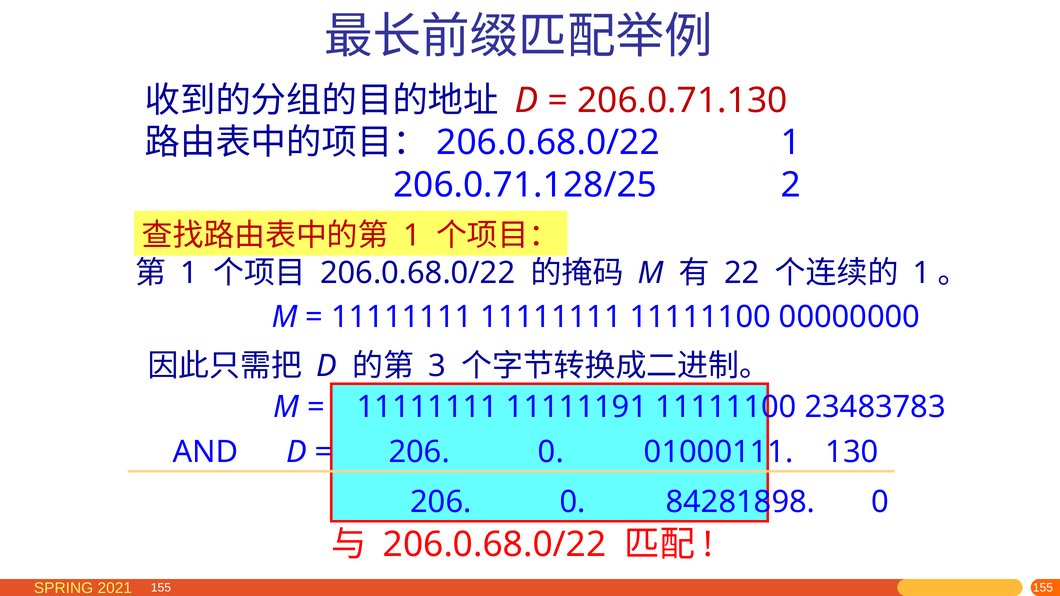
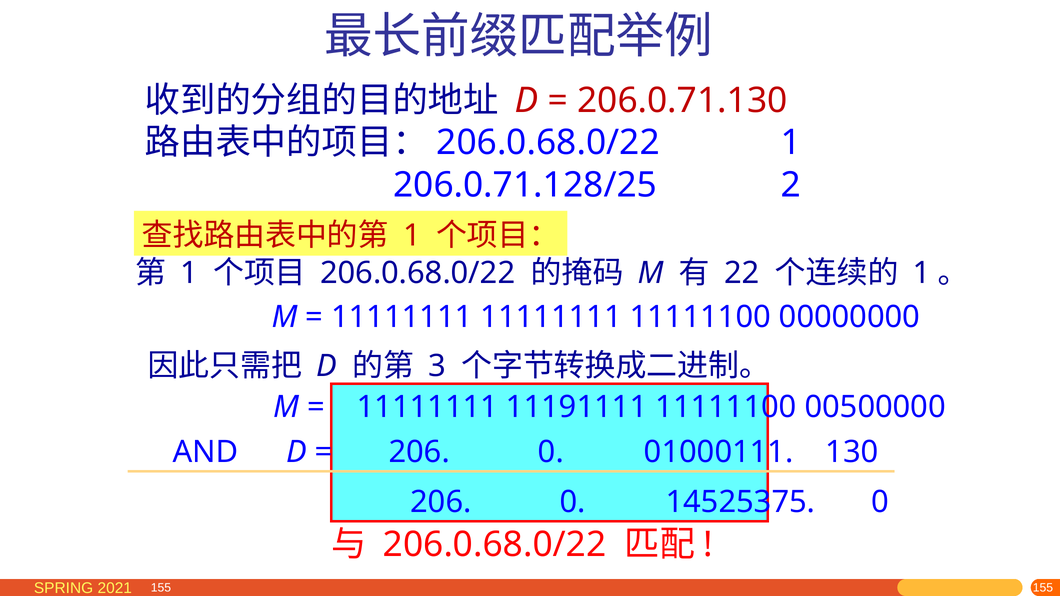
11111191: 11111191 -> 11191111
23483783: 23483783 -> 00500000
84281898: 84281898 -> 14525375
